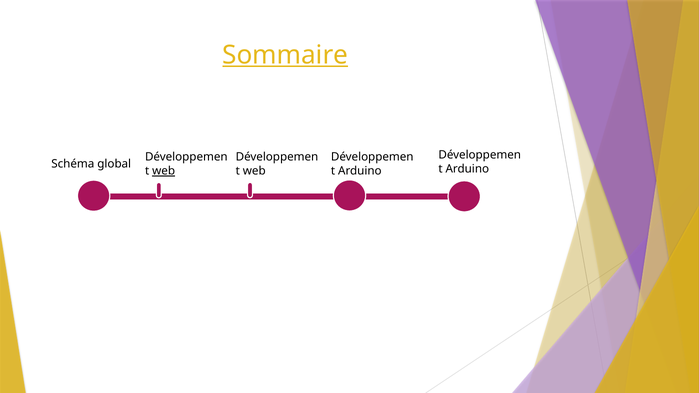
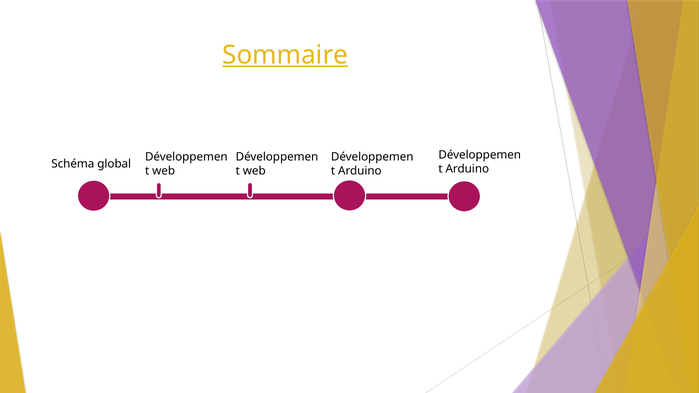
web at (164, 171) underline: present -> none
